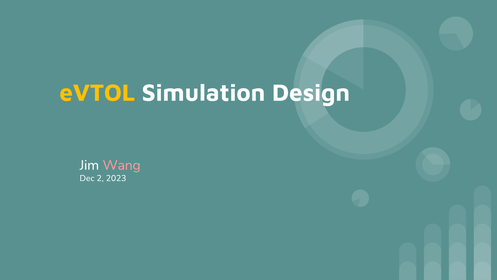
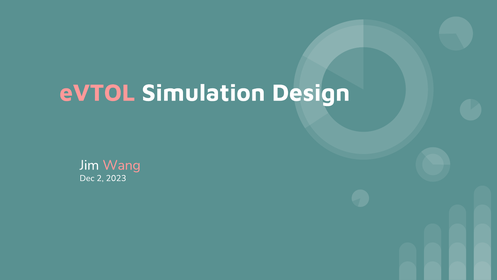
eVTOL colour: yellow -> pink
